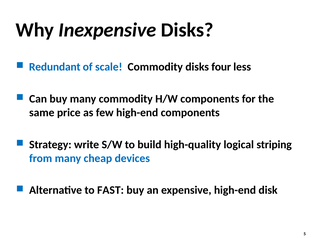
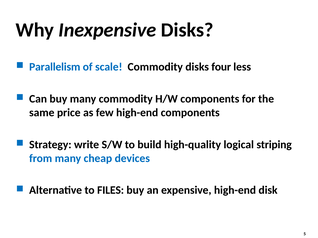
Redundant: Redundant -> Parallelism
FAST: FAST -> FILES
